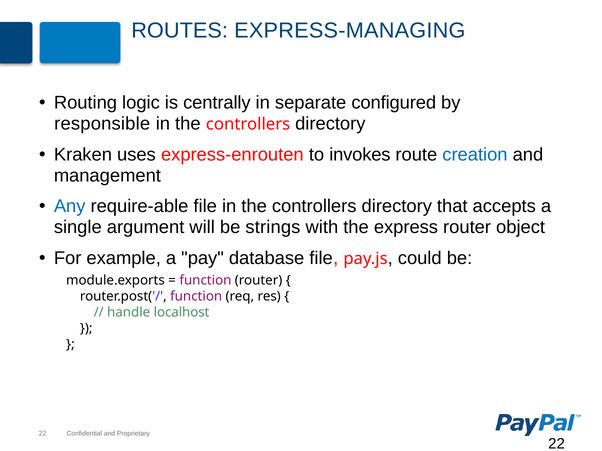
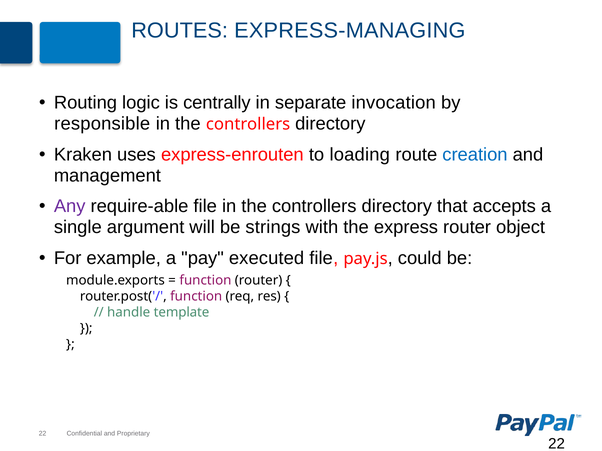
configured: configured -> invocation
invokes: invokes -> loading
Any colour: blue -> purple
database: database -> executed
localhost: localhost -> template
